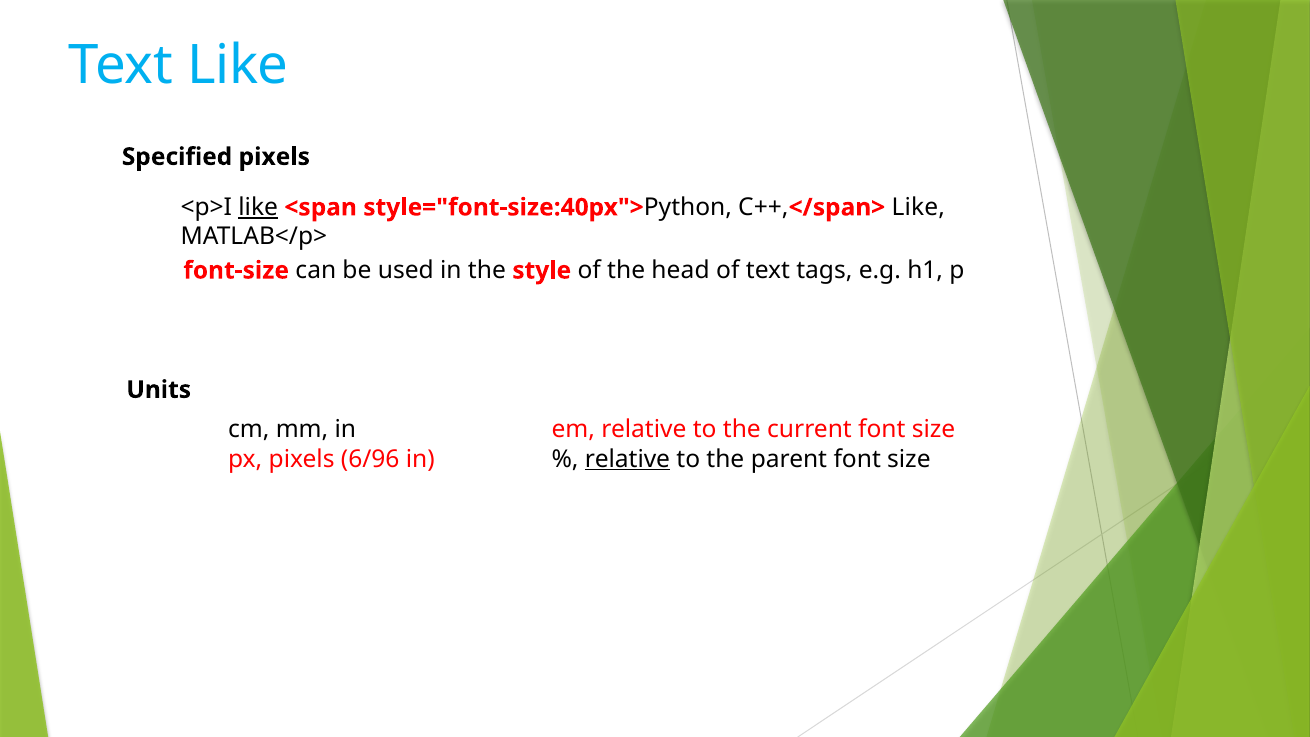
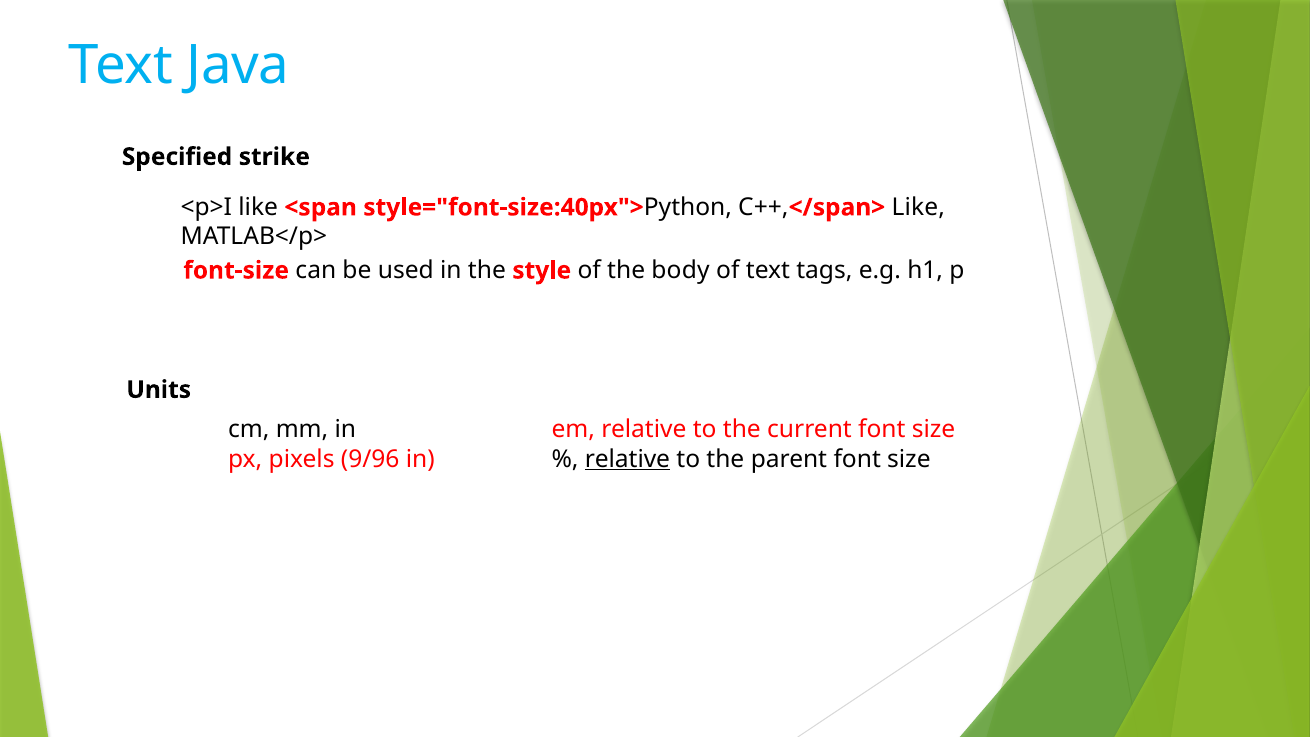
Text Like: Like -> Java
Specified pixels: pixels -> strike
like at (258, 207) underline: present -> none
head: head -> body
6/96: 6/96 -> 9/96
